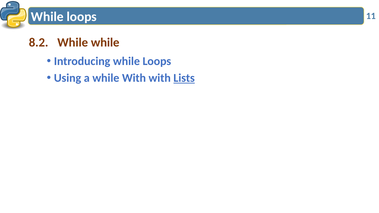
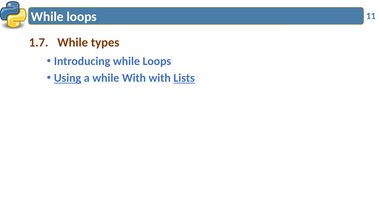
8.2: 8.2 -> 1.7
While while: while -> types
Using underline: none -> present
